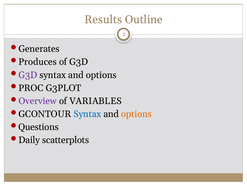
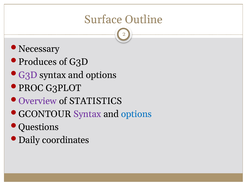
Results: Results -> Surface
Generates: Generates -> Necessary
VARIABLES: VARIABLES -> STATISTICS
Syntax at (87, 114) colour: blue -> purple
options at (136, 114) colour: orange -> blue
scatterplots: scatterplots -> coordinates
